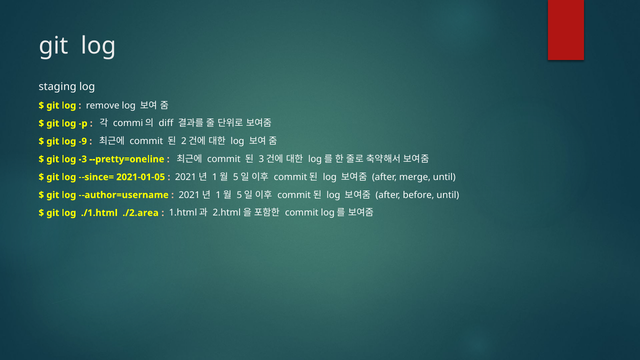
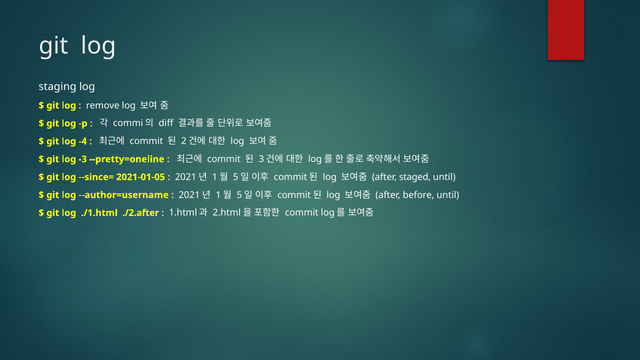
-9: -9 -> -4
merge: merge -> staged
./2.area: ./2.area -> ./2.after
